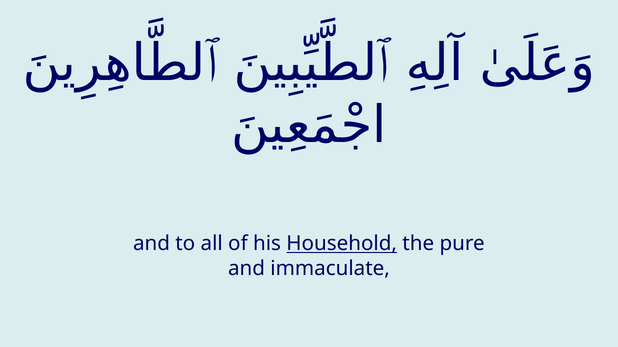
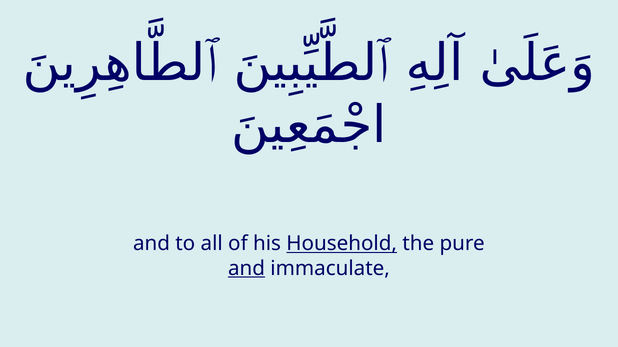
and at (247, 269) underline: none -> present
